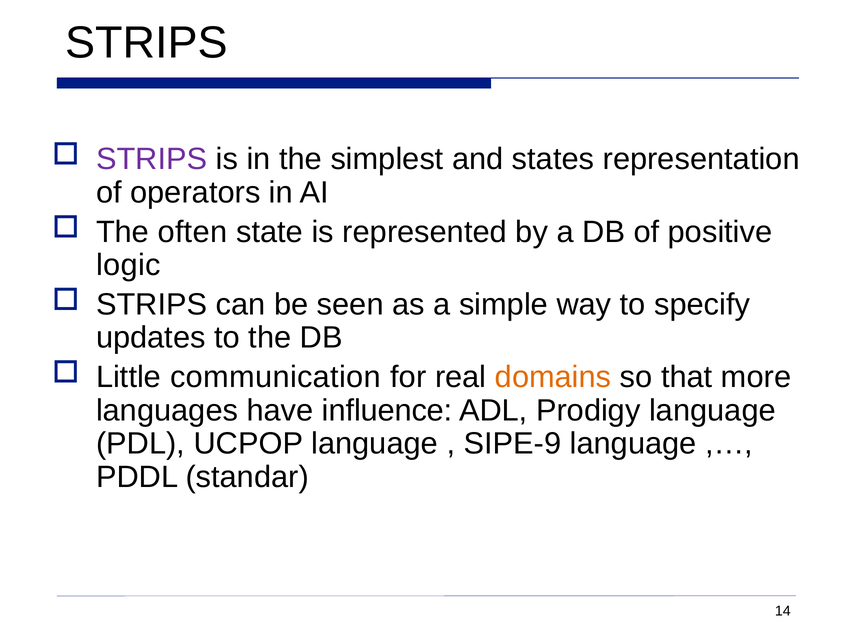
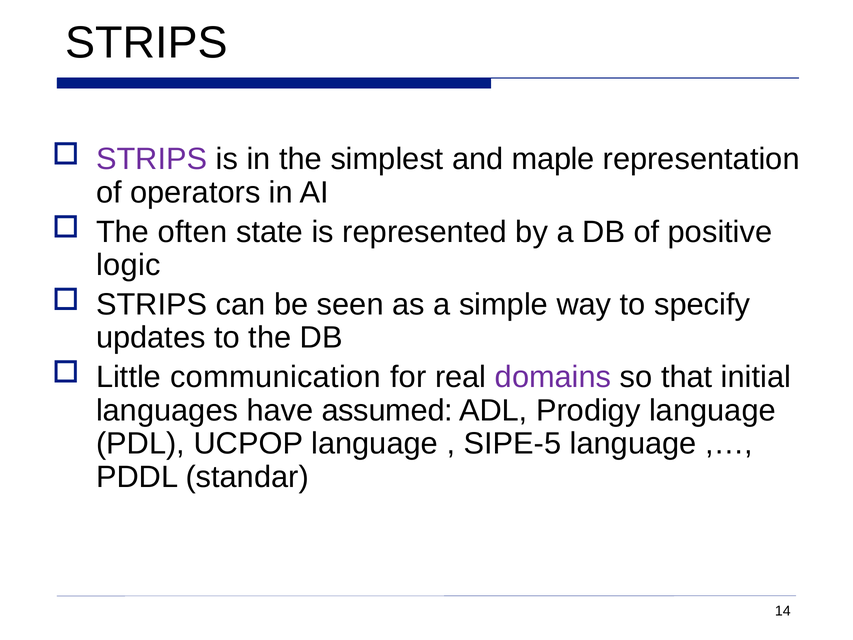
states: states -> maple
domains colour: orange -> purple
more: more -> initial
influence: influence -> assumed
SIPE-9: SIPE-9 -> SIPE-5
